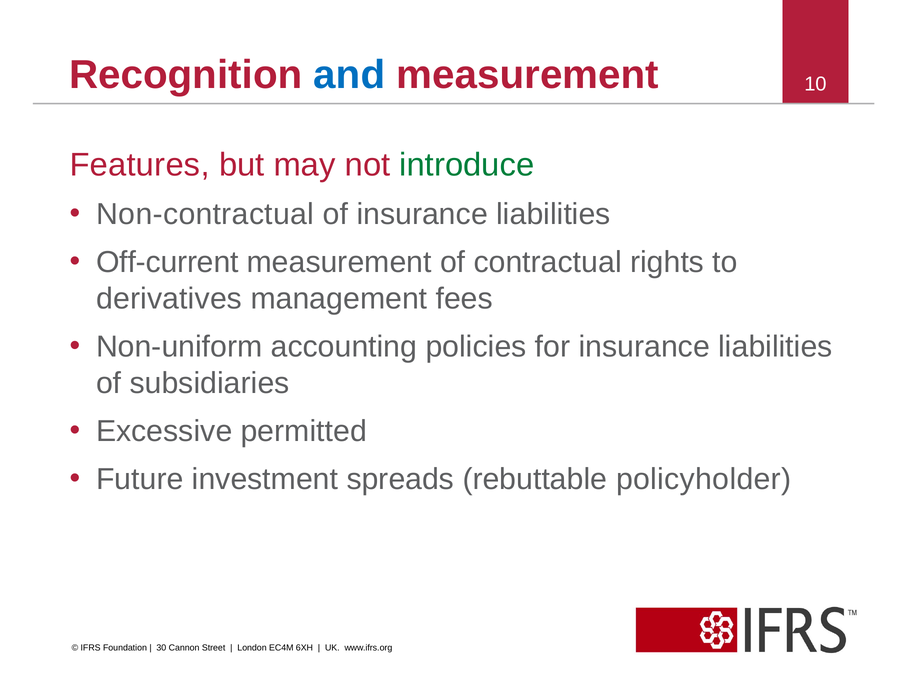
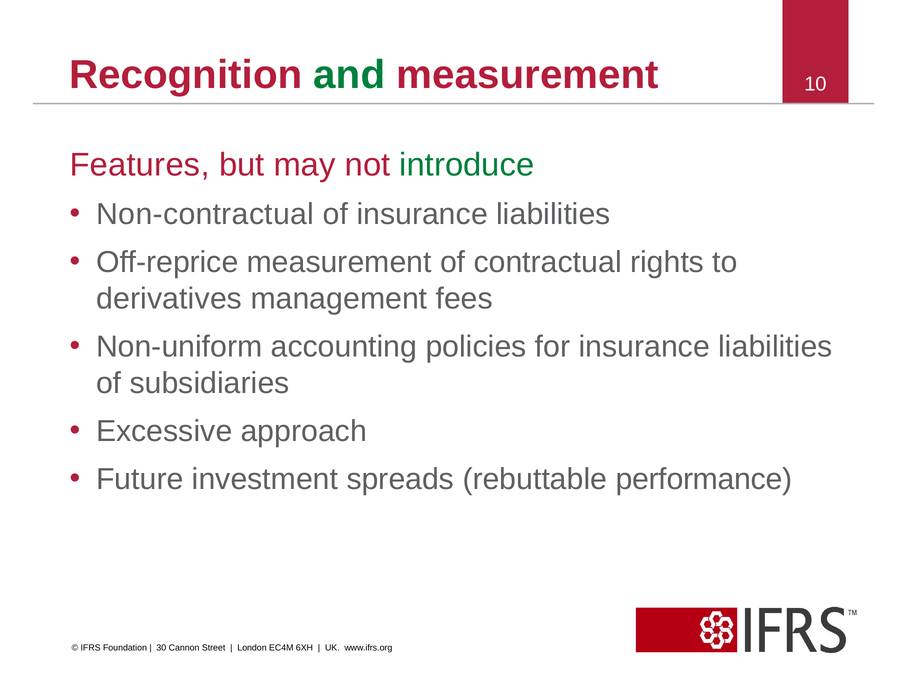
and colour: blue -> green
Off-current: Off-current -> Off-reprice
permitted: permitted -> approach
policyholder: policyholder -> performance
